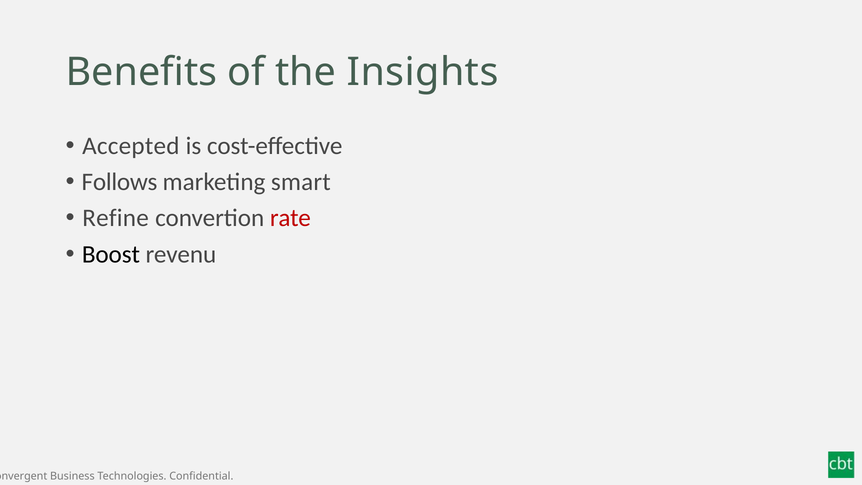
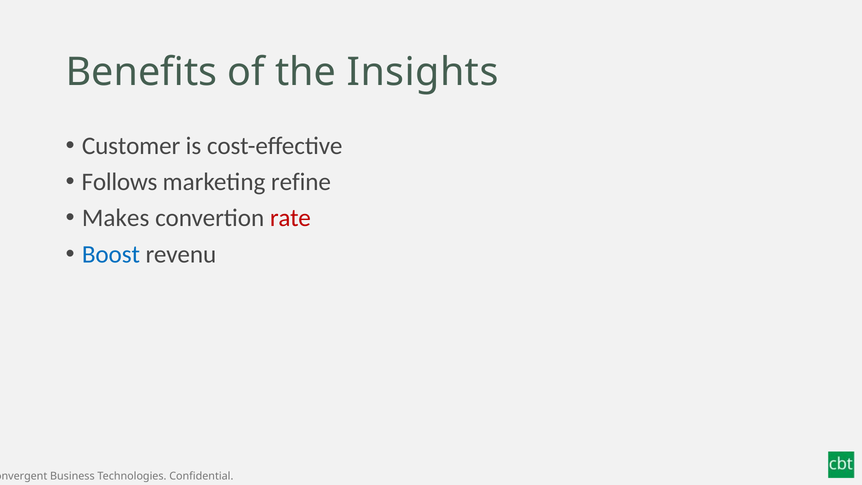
Accepted: Accepted -> Customer
smart: smart -> refine
Refine: Refine -> Makes
Boost colour: black -> blue
